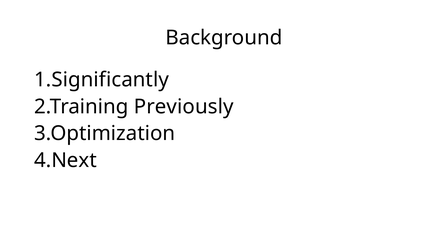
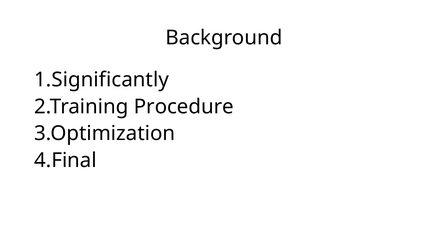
Previously: Previously -> Procedure
4.Next: 4.Next -> 4.Final
